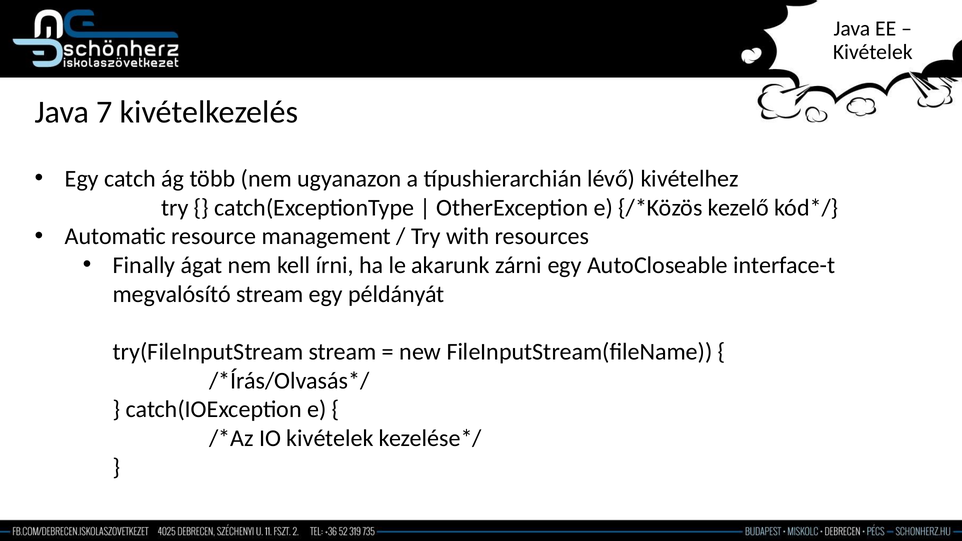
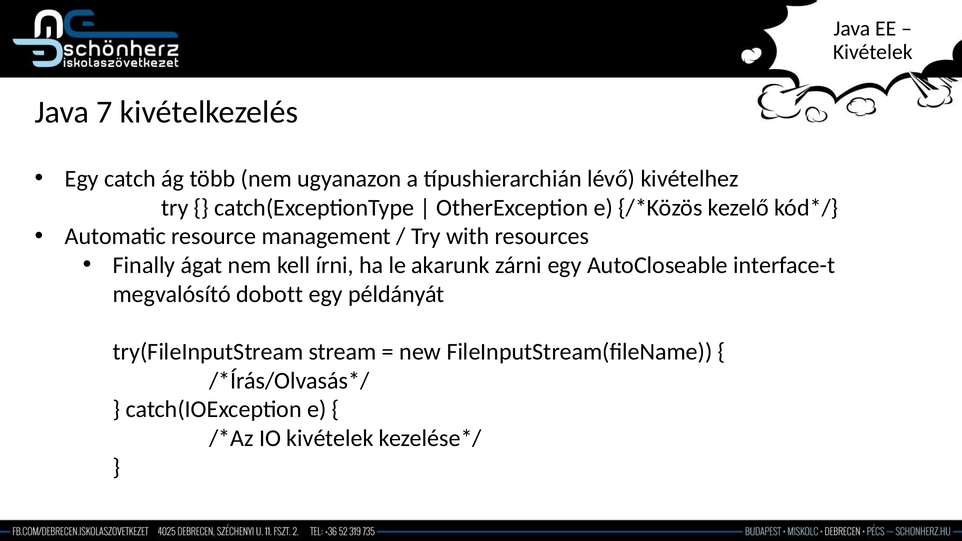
megvalósító stream: stream -> dobott
